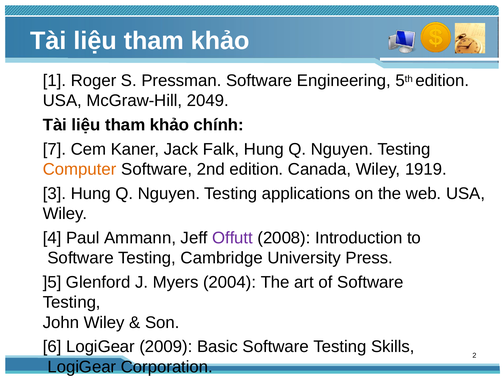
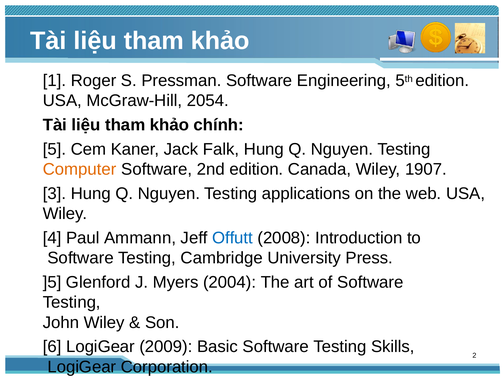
2049: 2049 -> 2054
7 at (54, 149): 7 -> 5
1919: 1919 -> 1907
Offutt colour: purple -> blue
